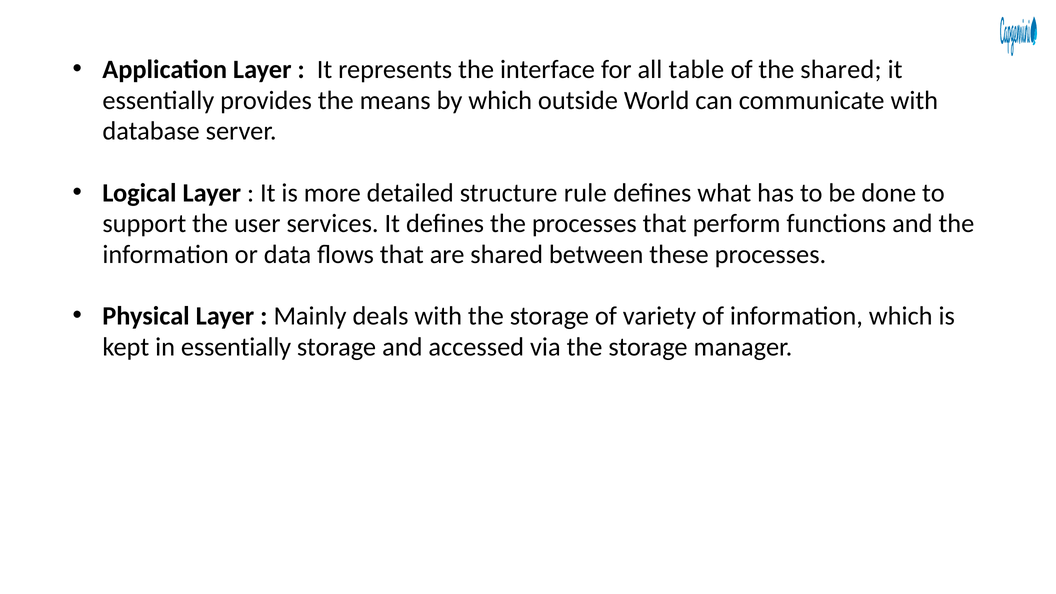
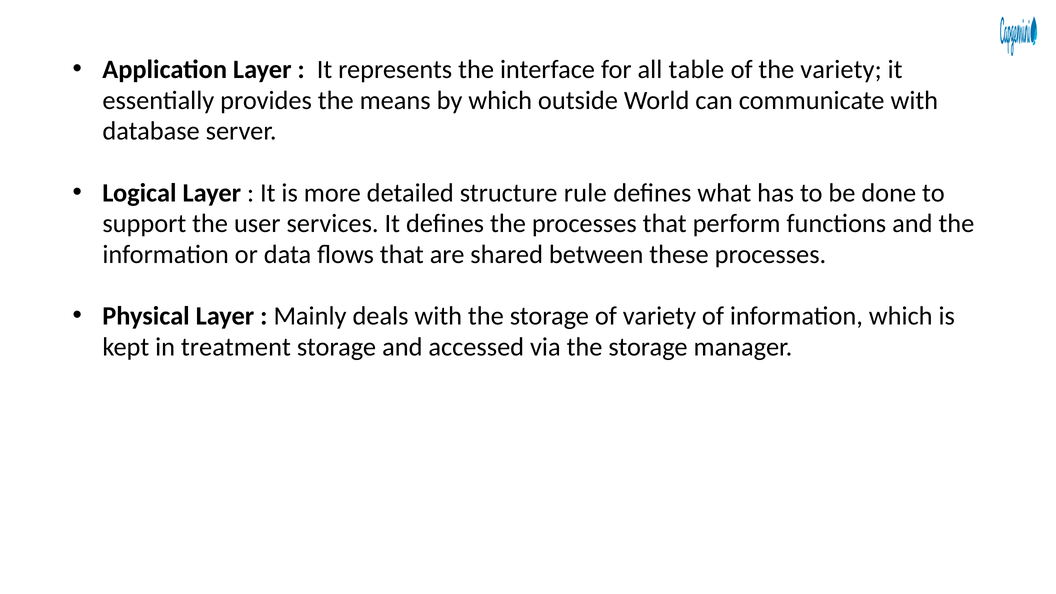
the shared: shared -> variety
in essentially: essentially -> treatment
